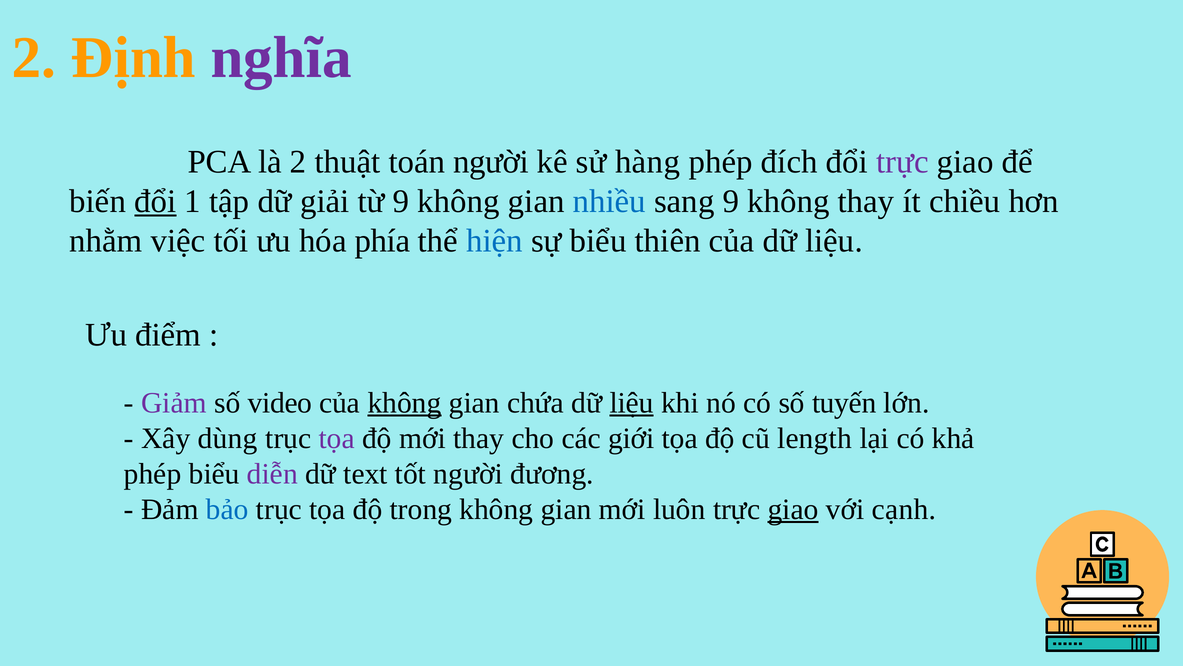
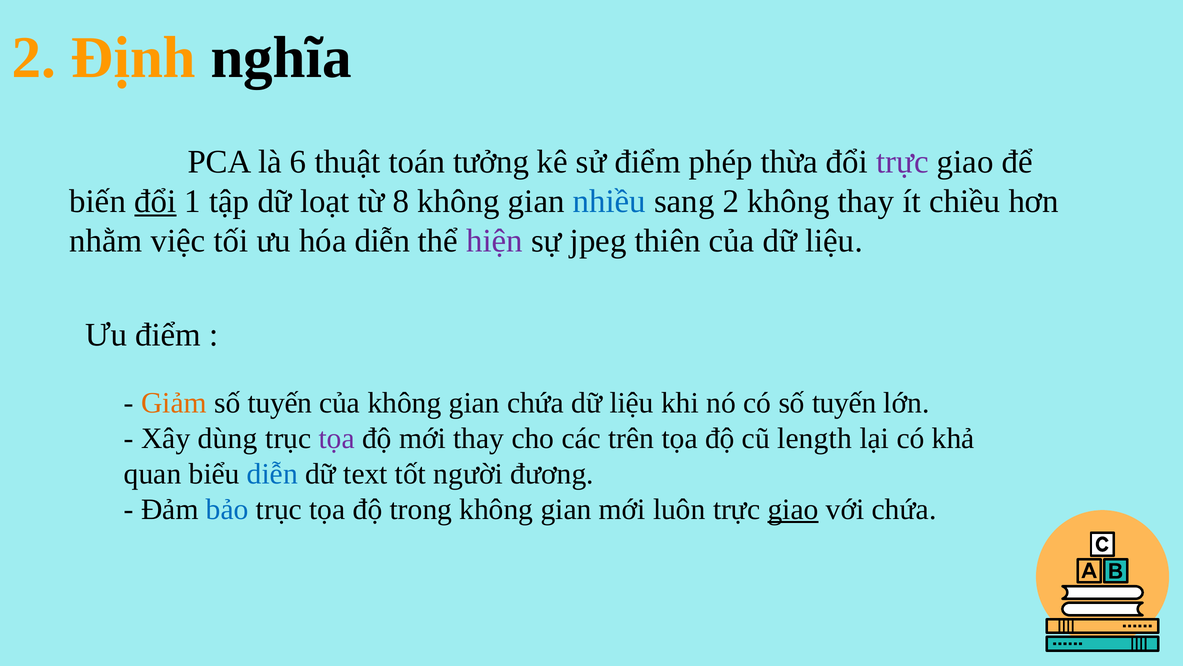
nghĩa colour: purple -> black
là 2: 2 -> 6
toán người: người -> tưởng
sử hàng: hàng -> điểm
đích: đích -> thừa
giải: giải -> loạt
từ 9: 9 -> 8
sang 9: 9 -> 2
hóa phía: phía -> diễn
hiện colour: blue -> purple
sự biểu: biểu -> jpeg
Giảm colour: purple -> orange
video at (280, 403): video -> tuyến
không at (405, 403) underline: present -> none
liệu at (632, 403) underline: present -> none
giới: giới -> trên
phép at (153, 474): phép -> quan
diễn at (272, 474) colour: purple -> blue
với cạnh: cạnh -> chứa
